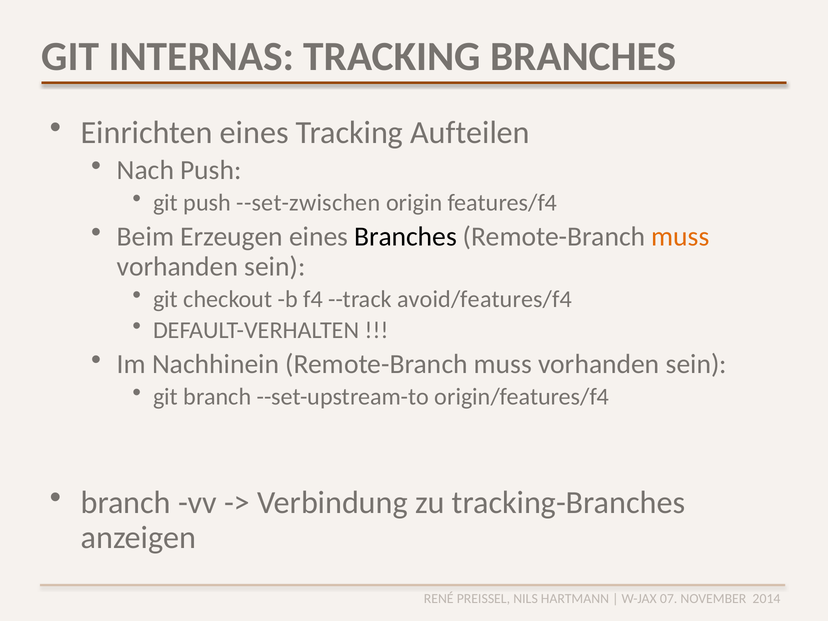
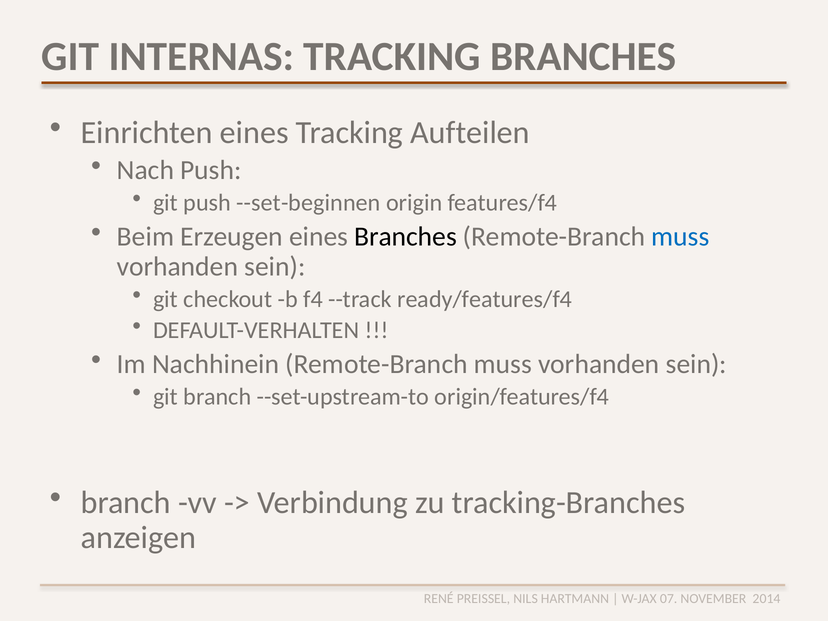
--set-zwischen: --set-zwischen -> --set-beginnen
muss at (680, 237) colour: orange -> blue
avoid/features/f4: avoid/features/f4 -> ready/features/f4
